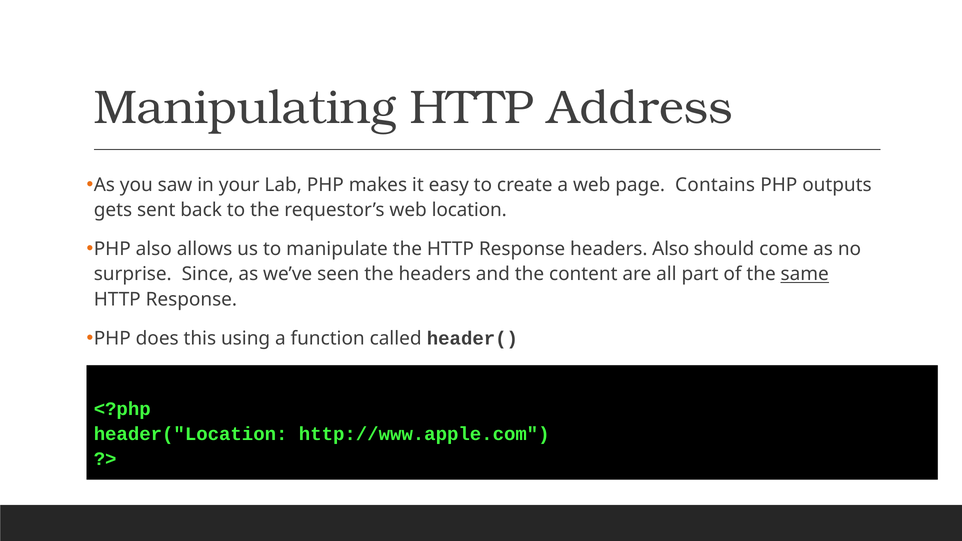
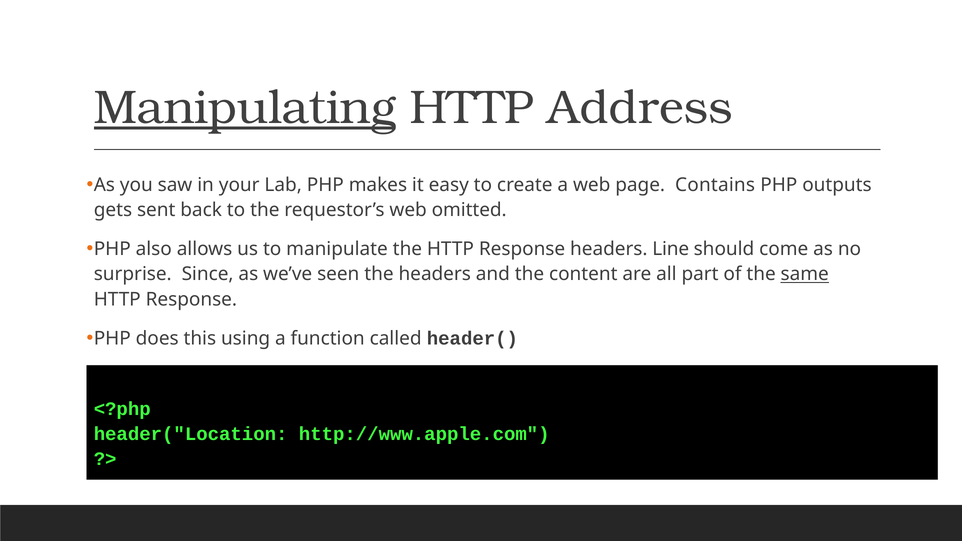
Manipulating underline: none -> present
location: location -> omitted
headers Also: Also -> Line
